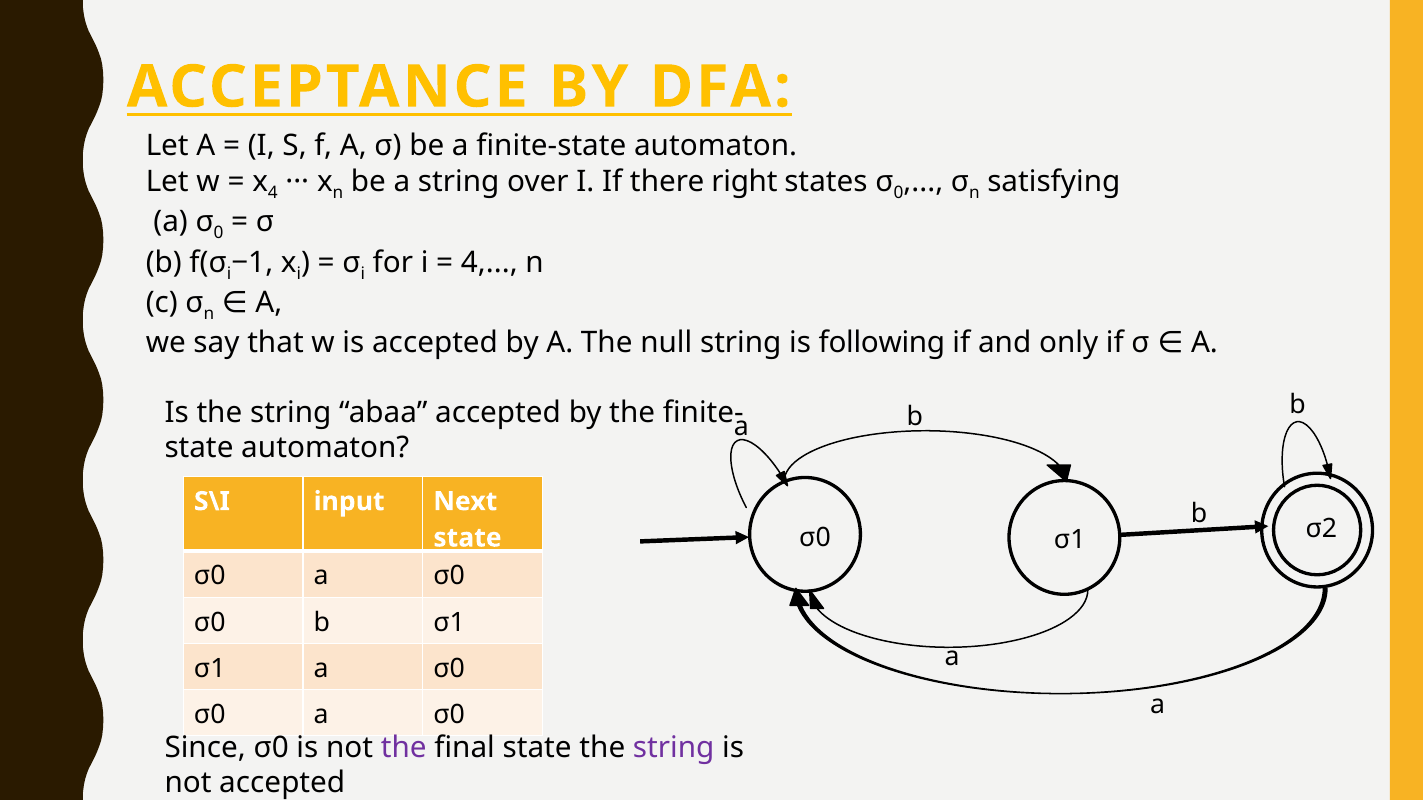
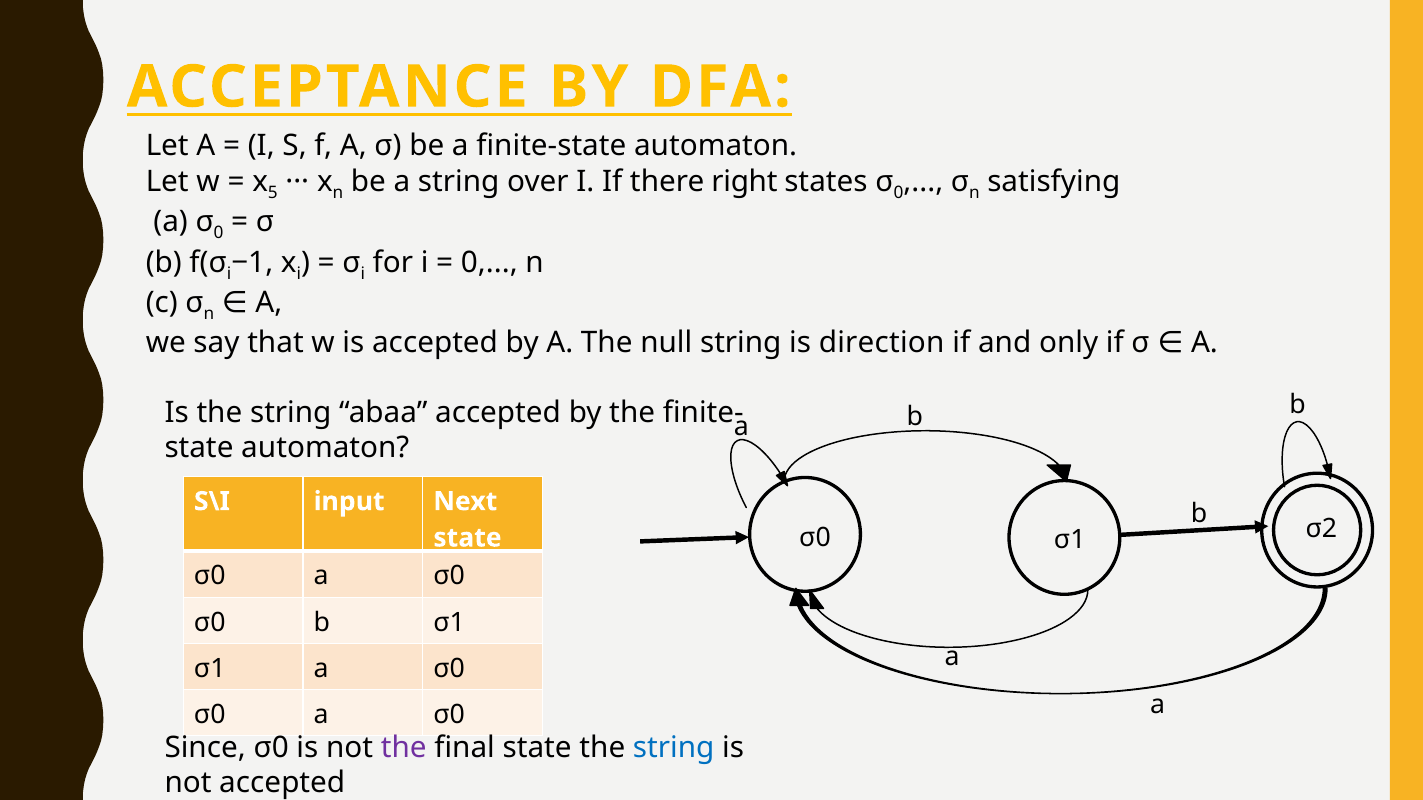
4 at (273, 193): 4 -> 5
4 at (489, 262): 4 -> 0
following: following -> direction
string at (674, 748) colour: purple -> blue
